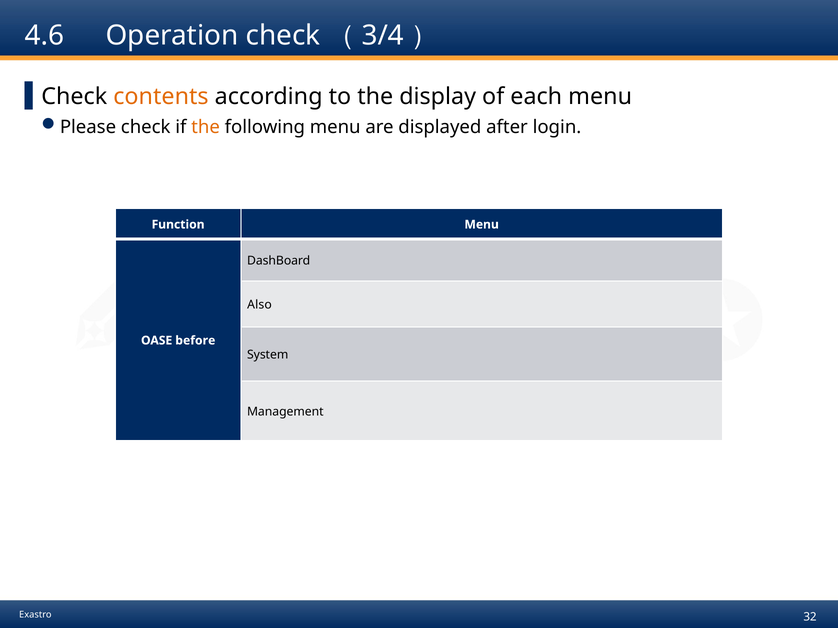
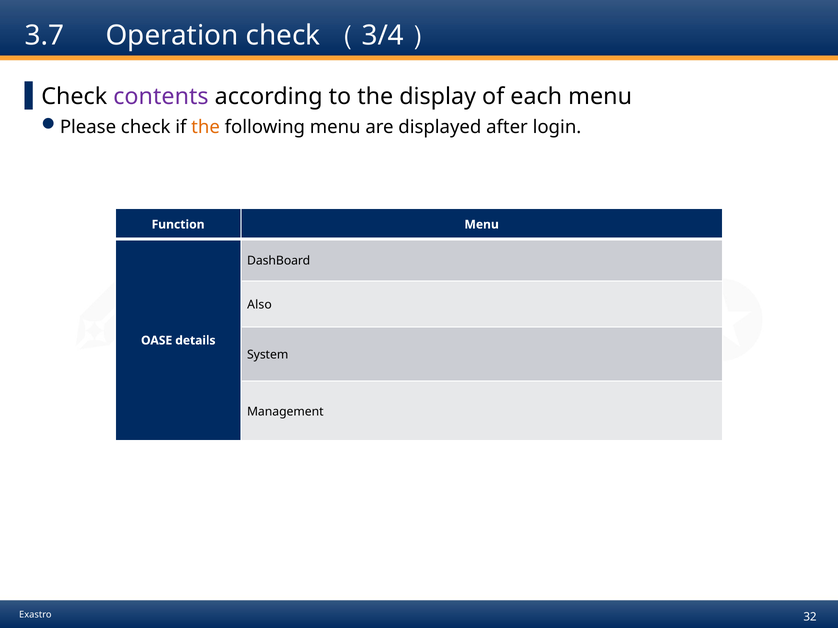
4.6: 4.6 -> 3.7
contents colour: orange -> purple
before: before -> details
